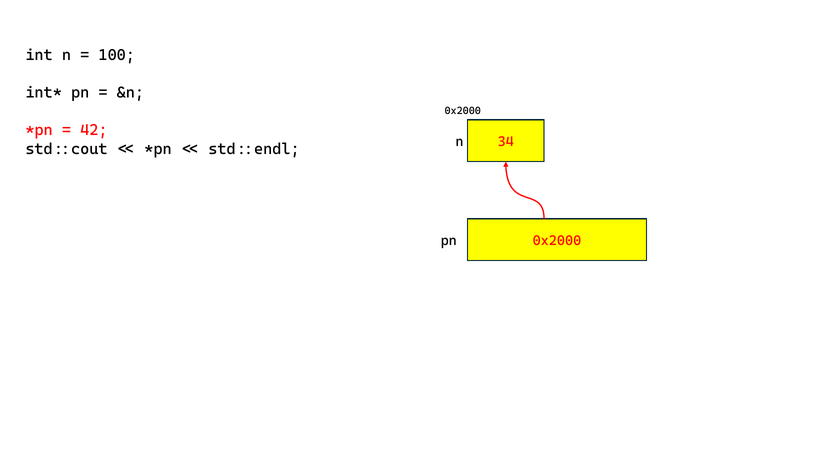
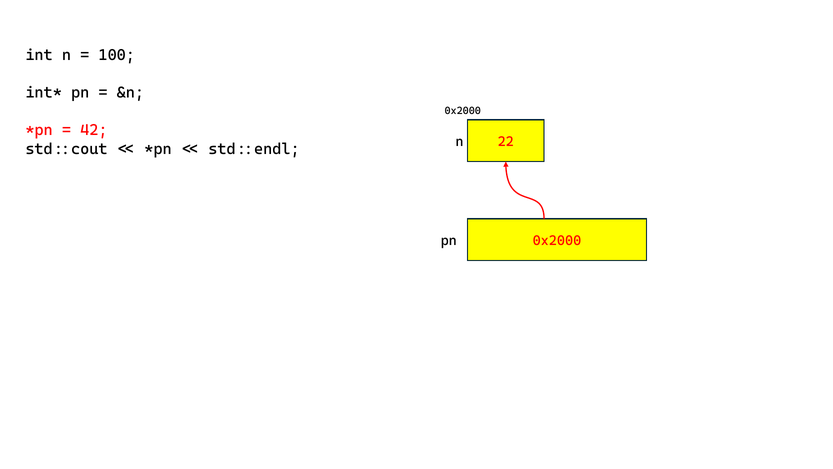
34: 34 -> 22
